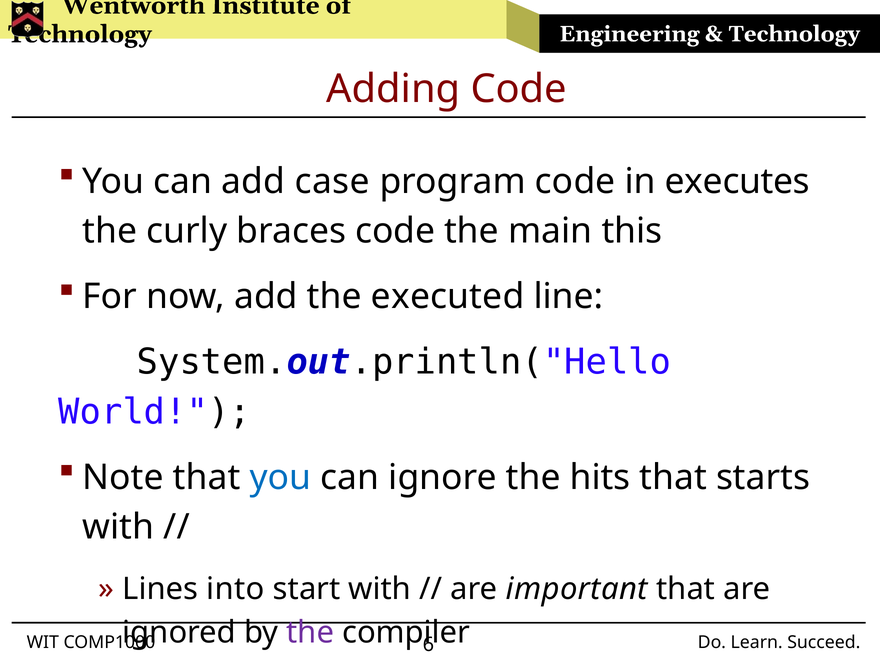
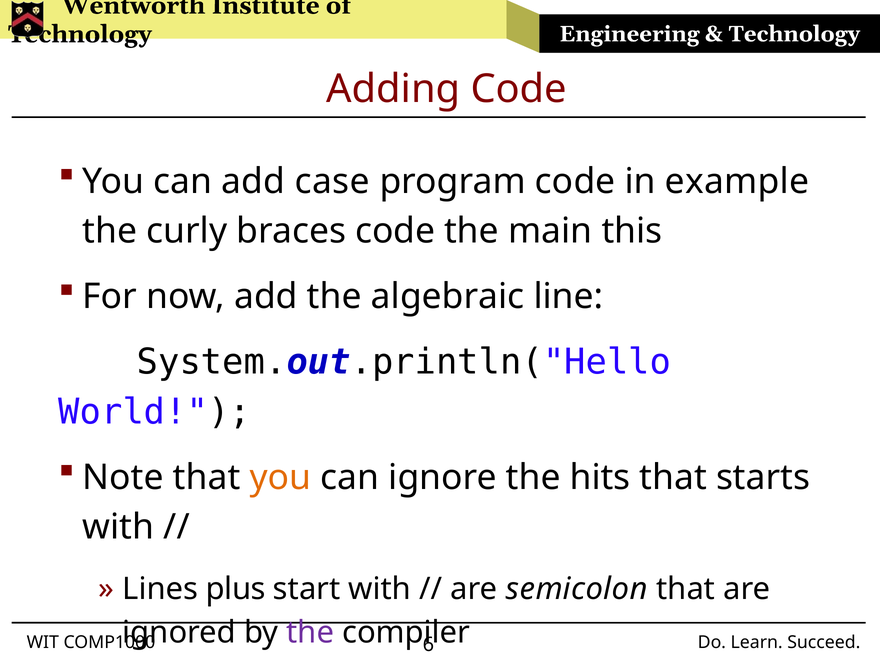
executes: executes -> example
executed: executed -> algebraic
you at (280, 477) colour: blue -> orange
into: into -> plus
important: important -> semicolon
